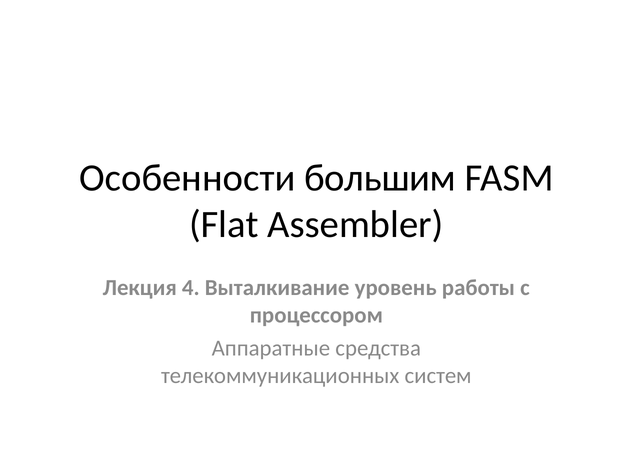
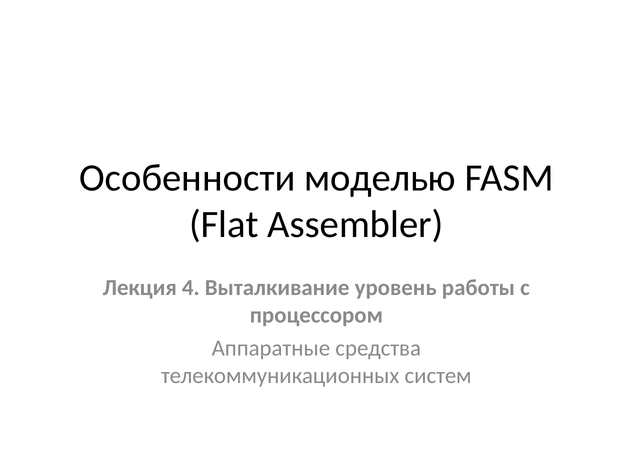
большим: большим -> моделью
